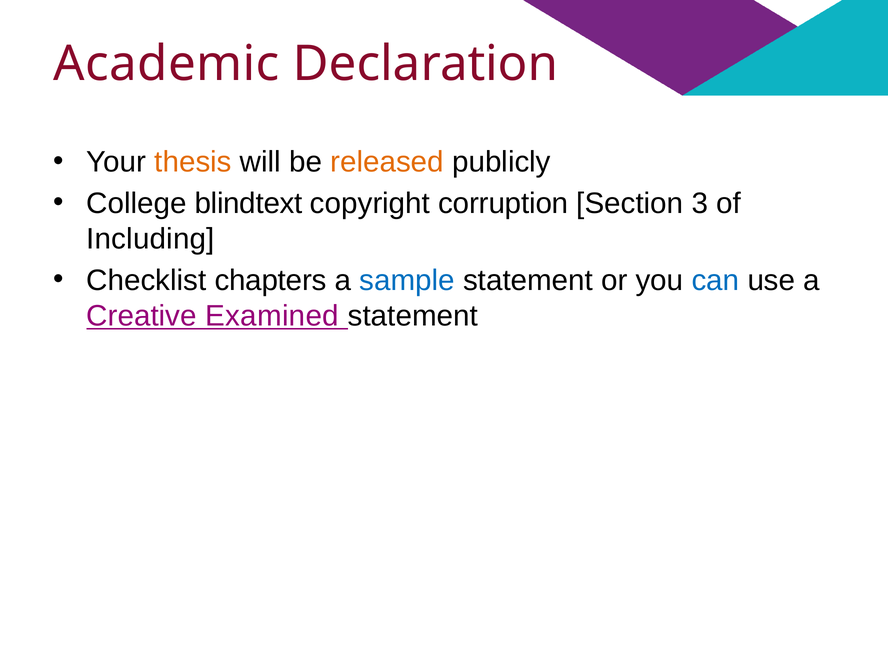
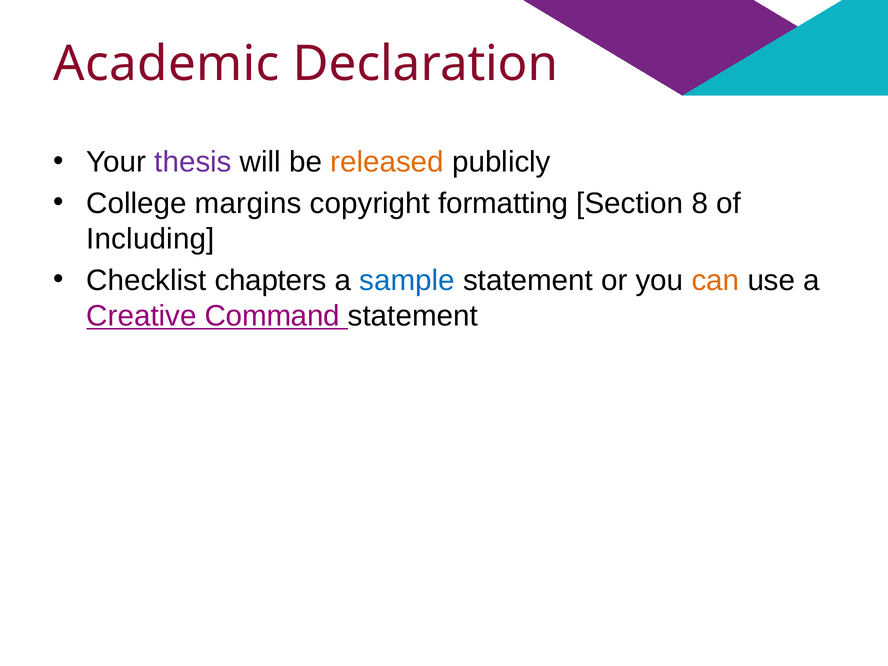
thesis colour: orange -> purple
blindtext: blindtext -> margins
corruption: corruption -> formatting
3: 3 -> 8
can colour: blue -> orange
Examined: Examined -> Command
